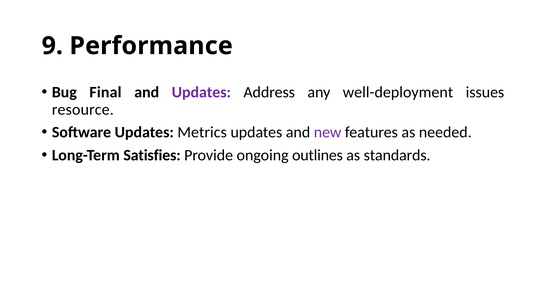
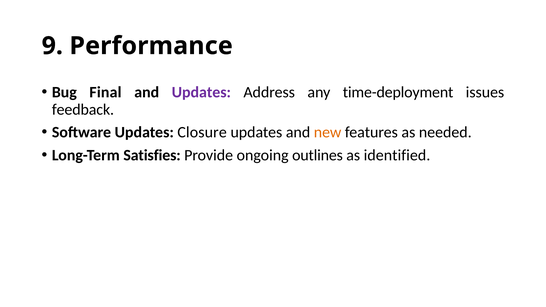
well-deployment: well-deployment -> time-deployment
resource: resource -> feedback
Metrics: Metrics -> Closure
new colour: purple -> orange
standards: standards -> identified
